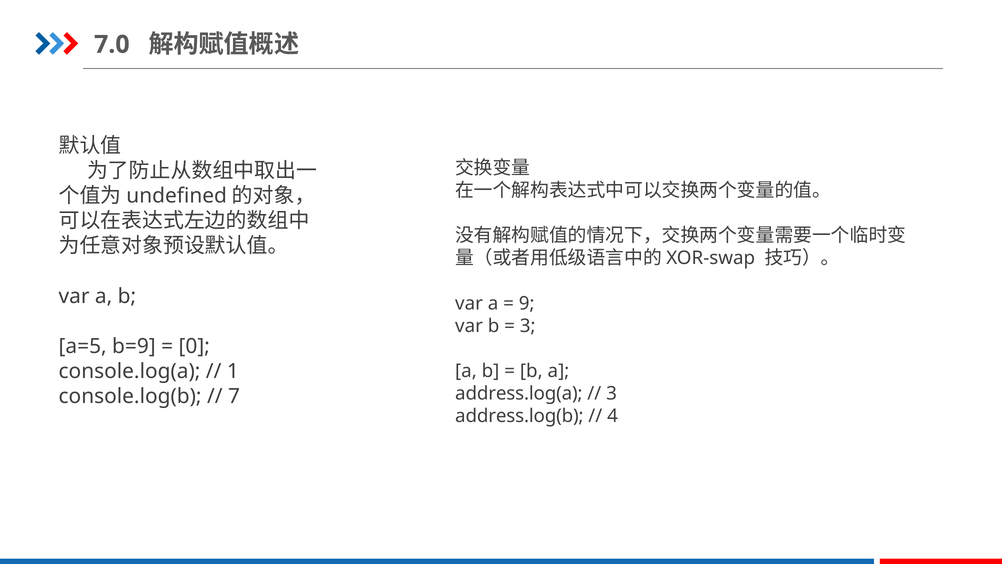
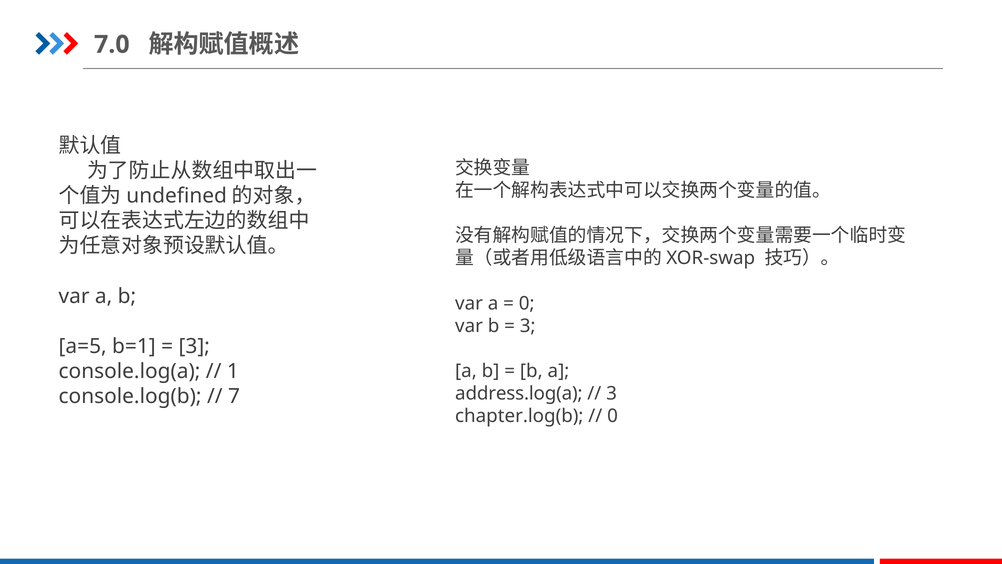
9 at (527, 303): 9 -> 0
b=9: b=9 -> b=1
0 at (194, 346): 0 -> 3
address.log(b: address.log(b -> chapter.log(b
4 at (613, 416): 4 -> 0
